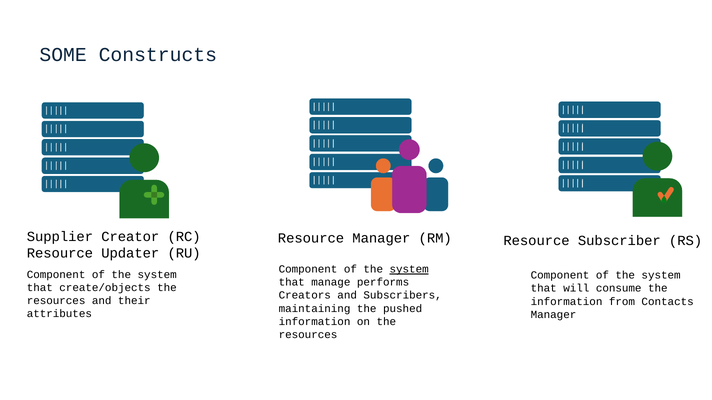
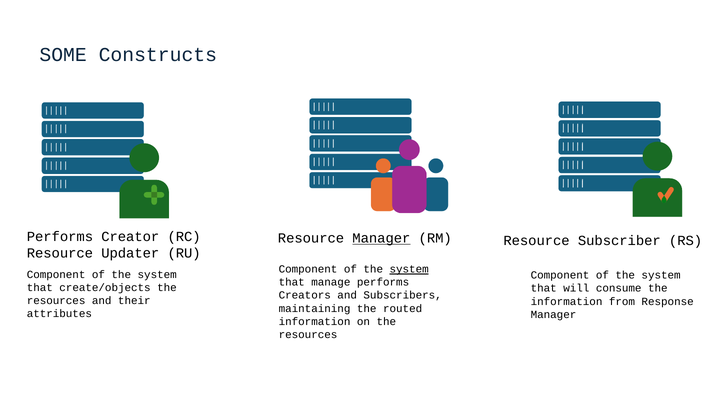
Supplier at (60, 237): Supplier -> Performs
Manager at (381, 239) underline: none -> present
Contacts: Contacts -> Response
pushed: pushed -> routed
